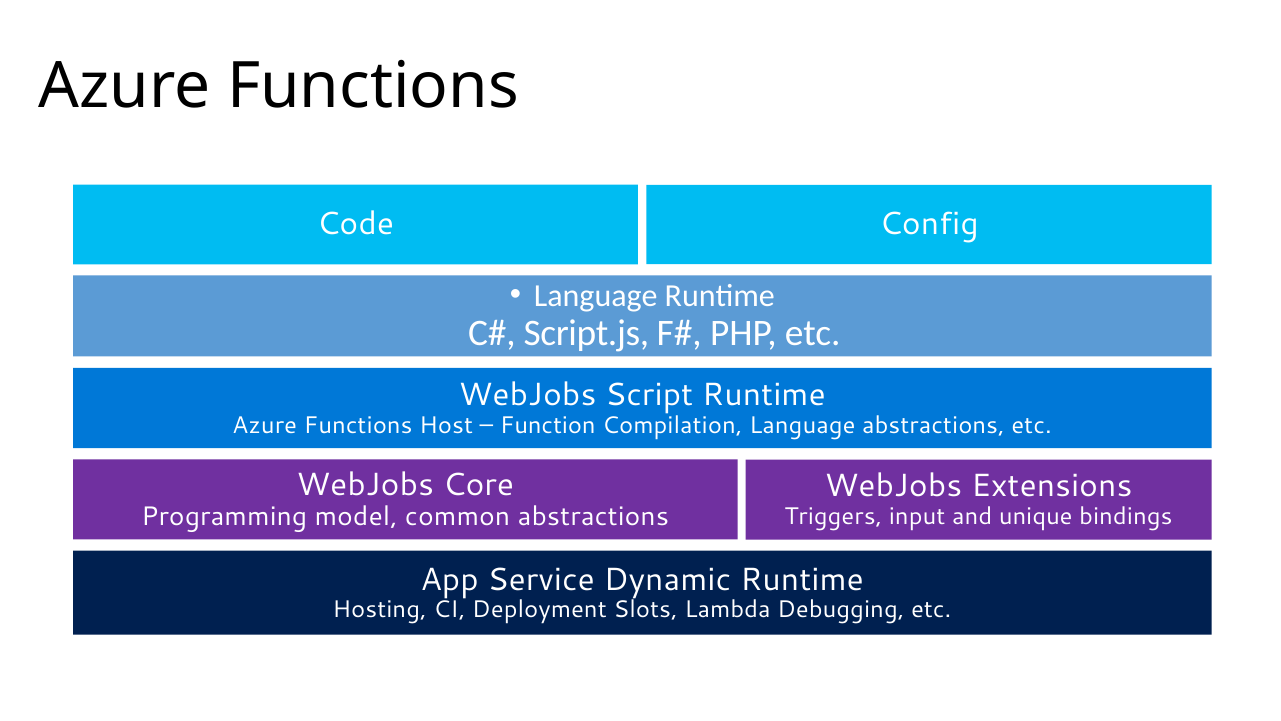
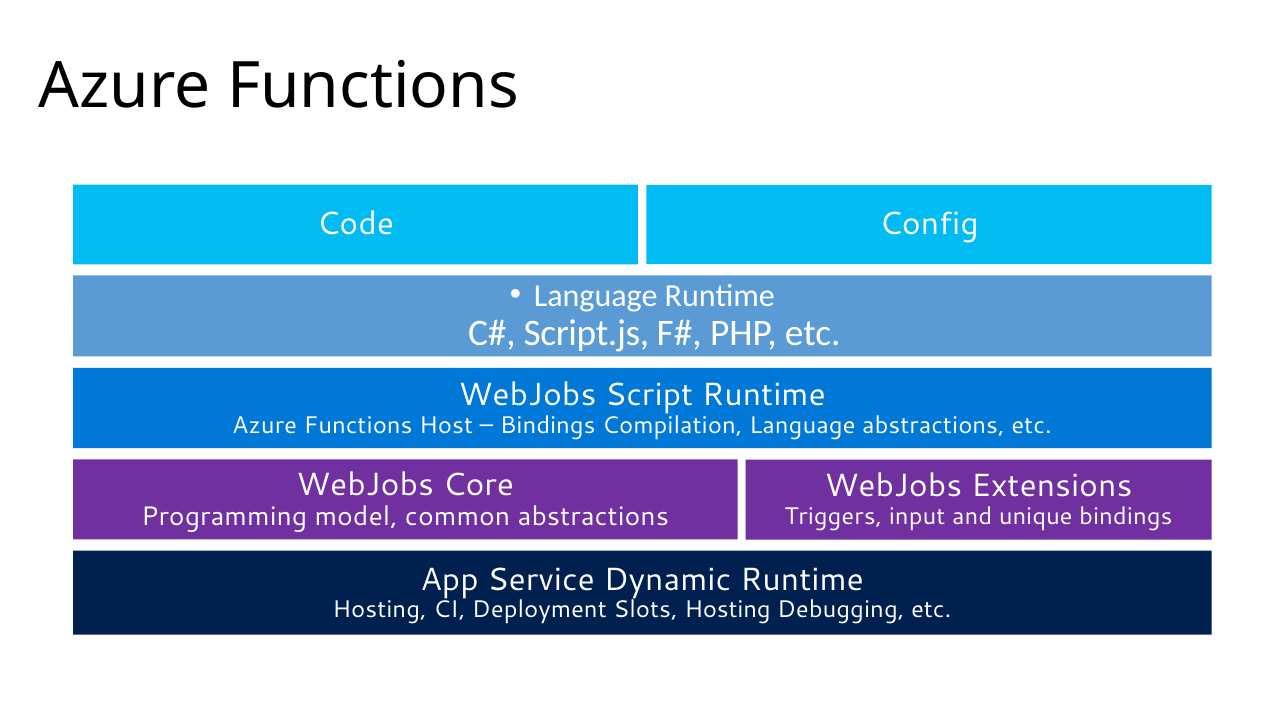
Function at (548, 425): Function -> Bindings
Slots Lambda: Lambda -> Hosting
